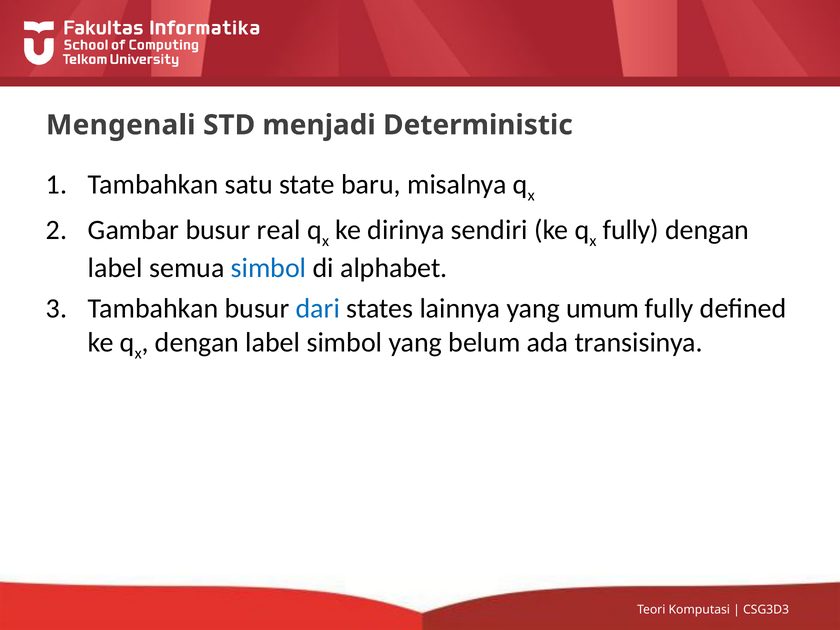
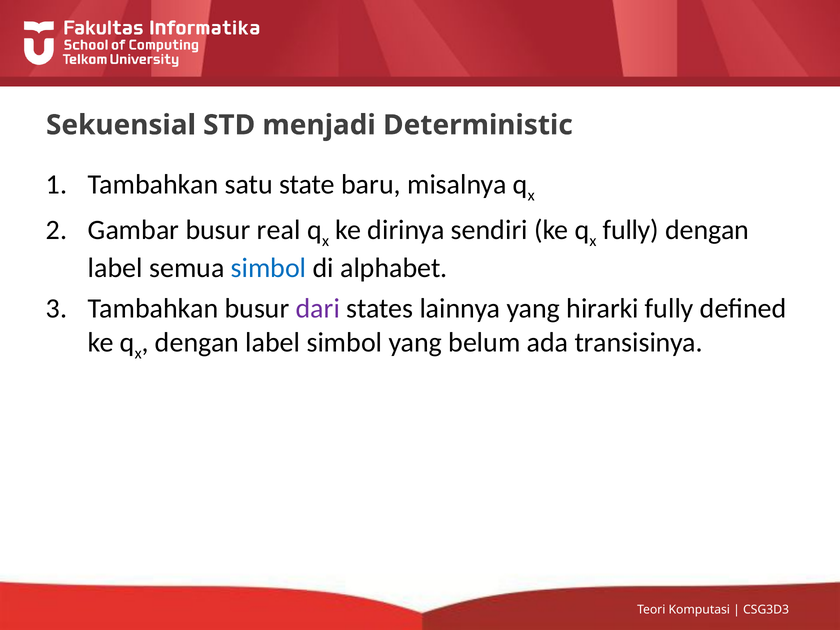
Mengenali: Mengenali -> Sekuensial
dari colour: blue -> purple
umum: umum -> hirarki
